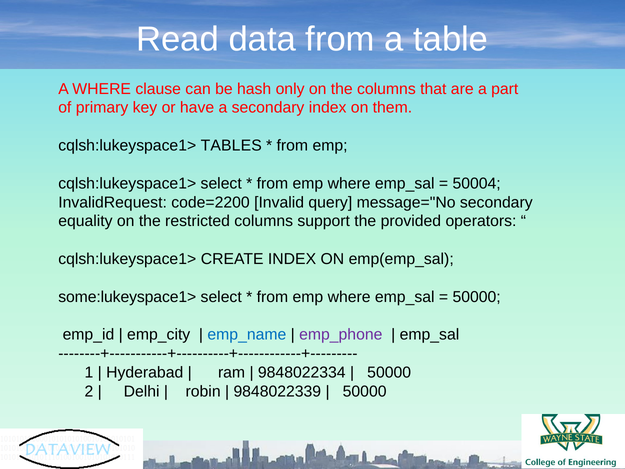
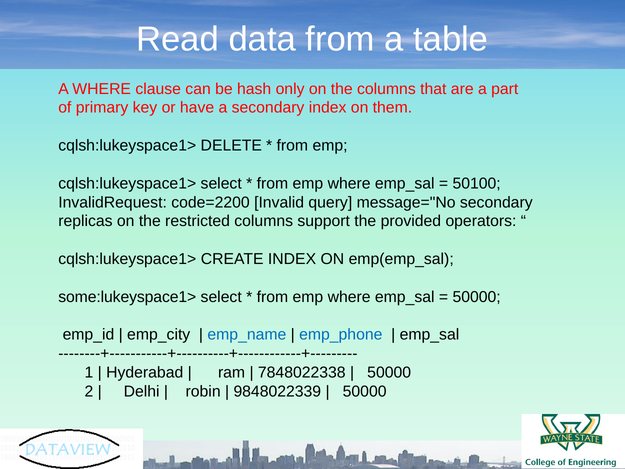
TABLES: TABLES -> DELETE
50004: 50004 -> 50100
equality: equality -> replicas
emp_phone colour: purple -> blue
9848022334: 9848022334 -> 7848022338
